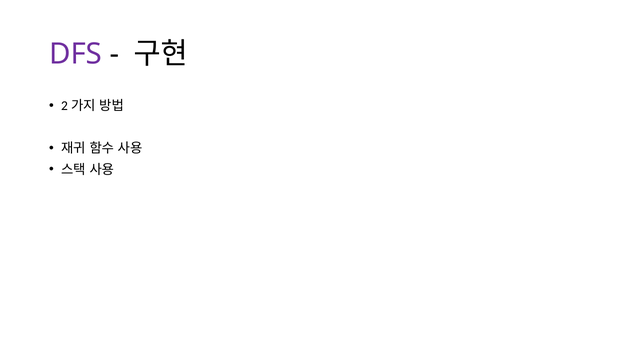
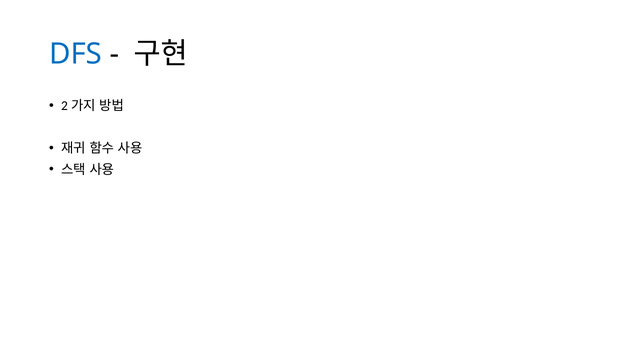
DFS colour: purple -> blue
